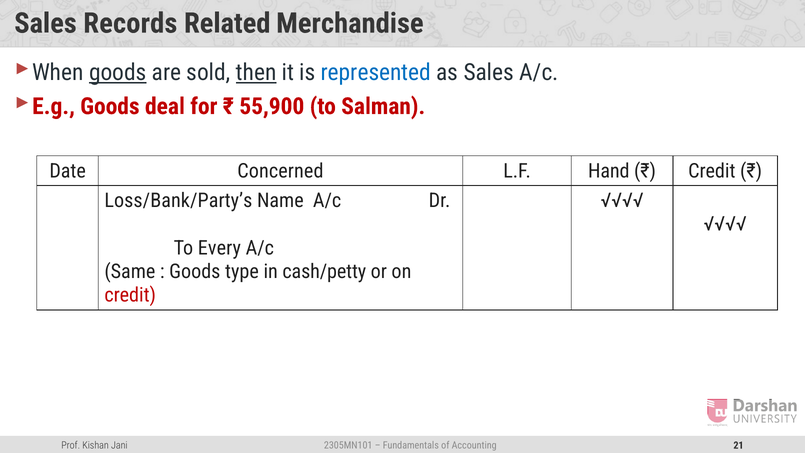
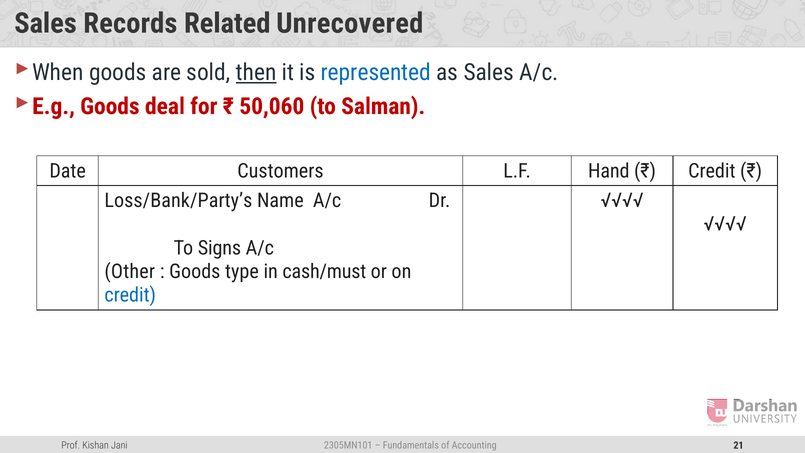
Merchandise: Merchandise -> Unrecovered
goods at (118, 73) underline: present -> none
55,900: 55,900 -> 50,060
Concerned: Concerned -> Customers
Every: Every -> Signs
Same: Same -> Other
cash/petty: cash/petty -> cash/must
credit at (130, 295) colour: red -> blue
